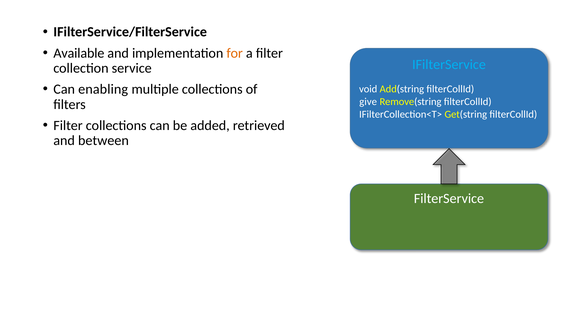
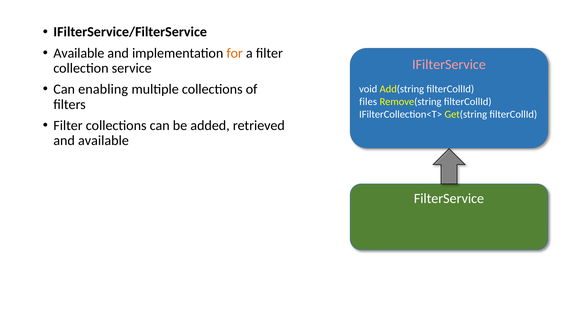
IFilterService colour: light blue -> pink
give: give -> files
and between: between -> available
